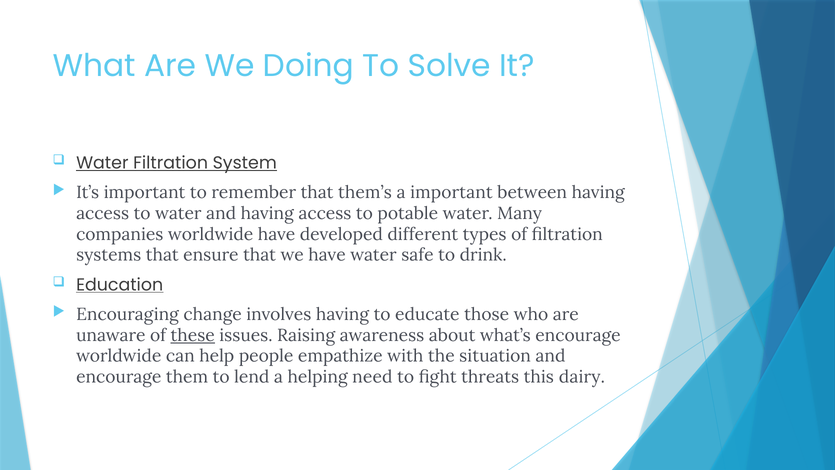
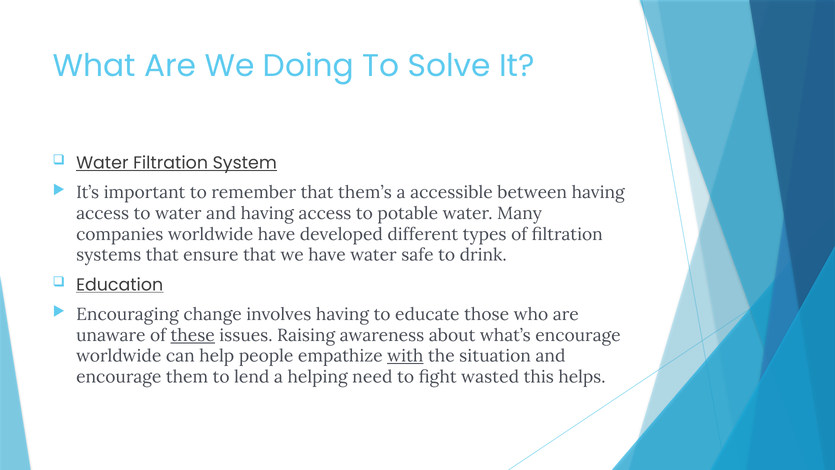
a important: important -> accessible
with underline: none -> present
threats: threats -> wasted
dairy: dairy -> helps
